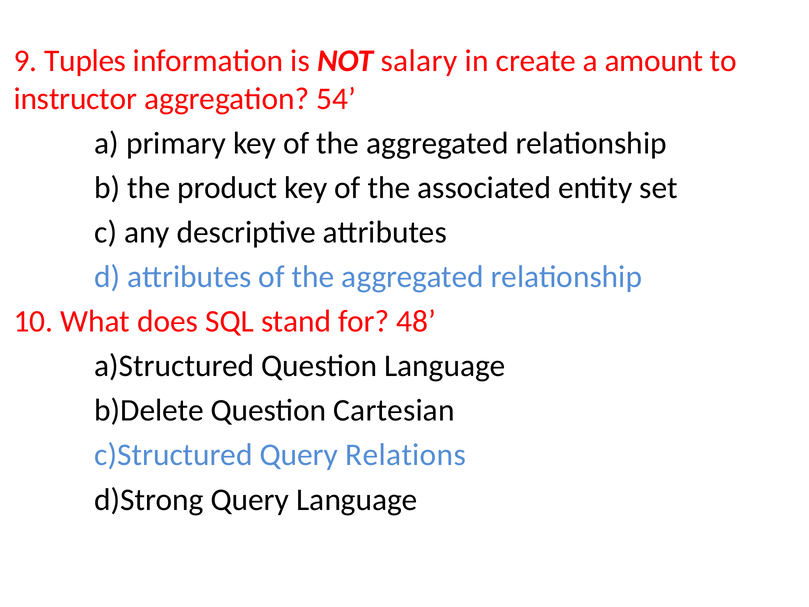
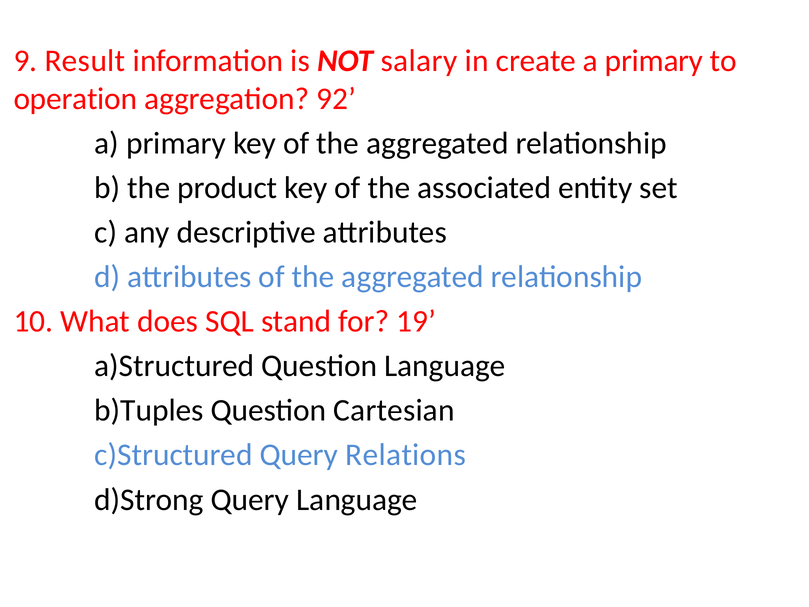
Tuples: Tuples -> Result
create a amount: amount -> primary
instructor: instructor -> operation
54: 54 -> 92
48: 48 -> 19
b)Delete: b)Delete -> b)Tuples
